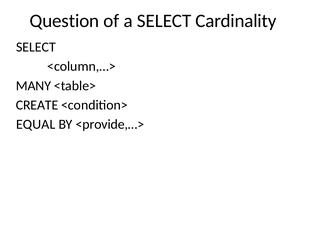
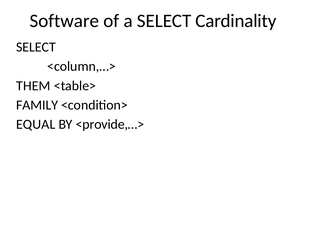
Question: Question -> Software
MANY: MANY -> THEM
CREATE: CREATE -> FAMILY
